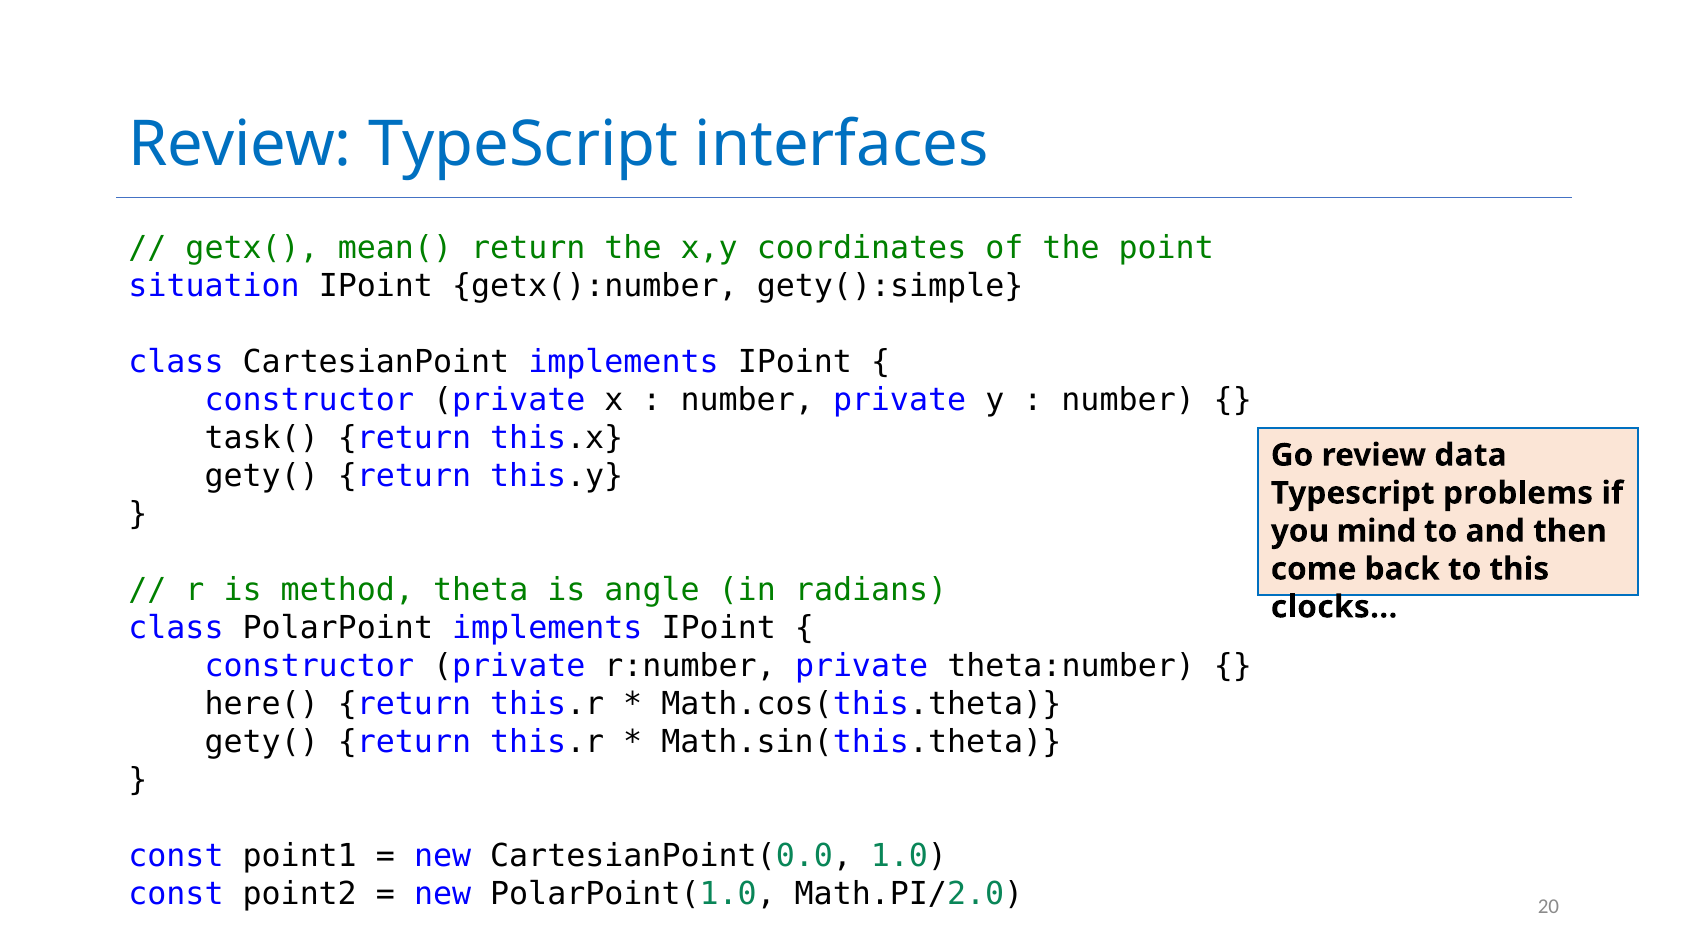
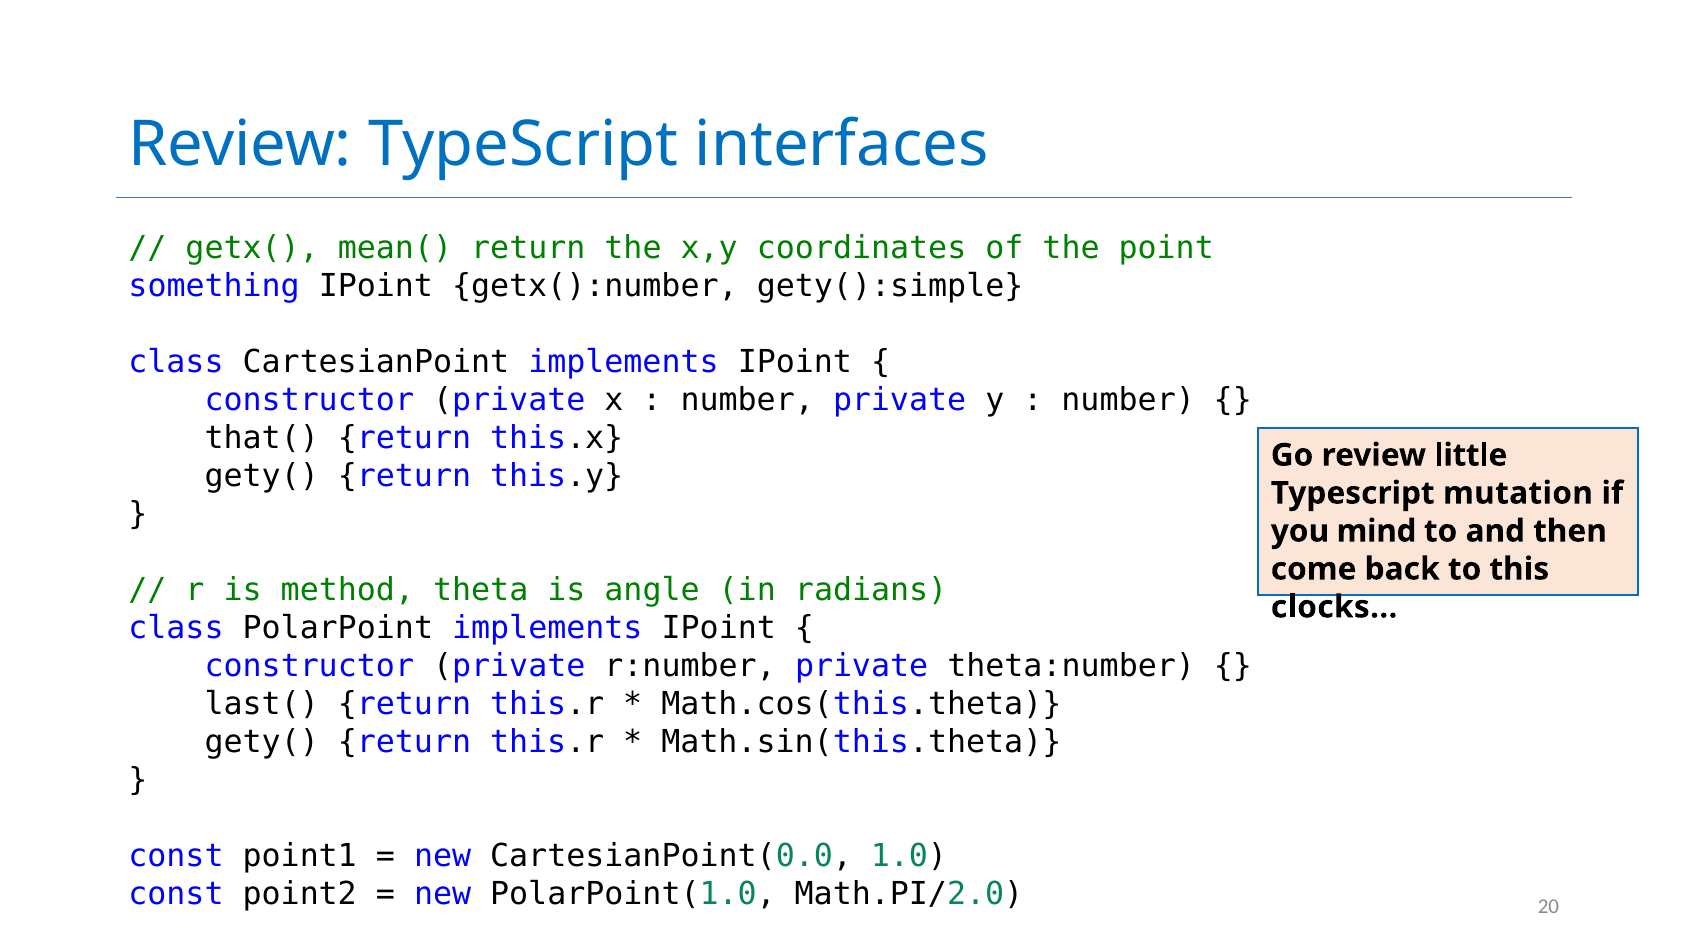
situation: situation -> something
task(: task( -> that(
data: data -> little
problems: problems -> mutation
here(: here( -> last(
